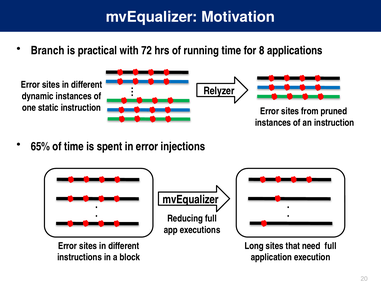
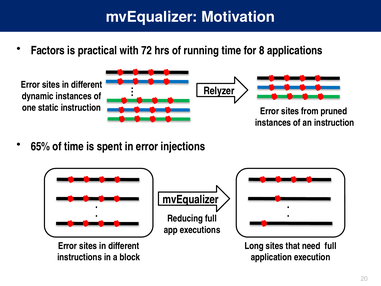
Branch: Branch -> Factors
